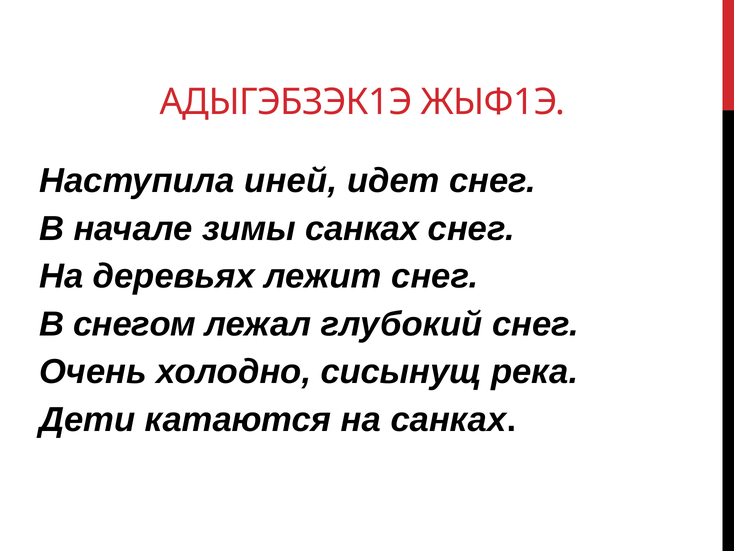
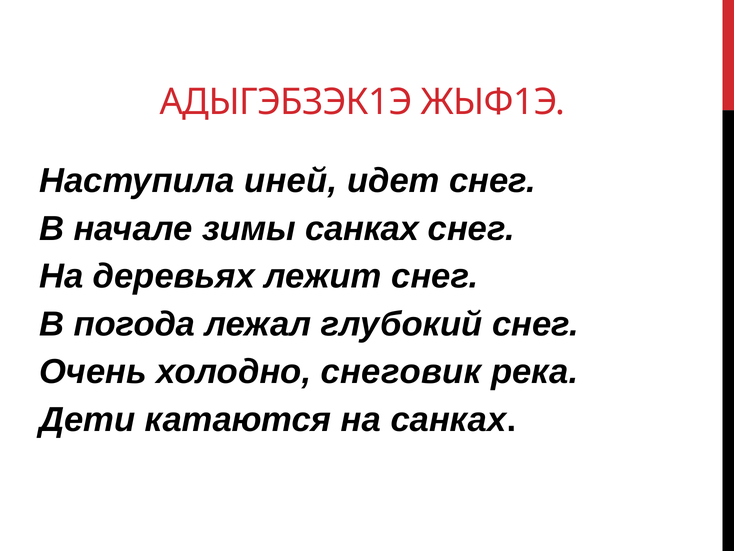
снегом: снегом -> погода
сисынущ: сисынущ -> снеговик
